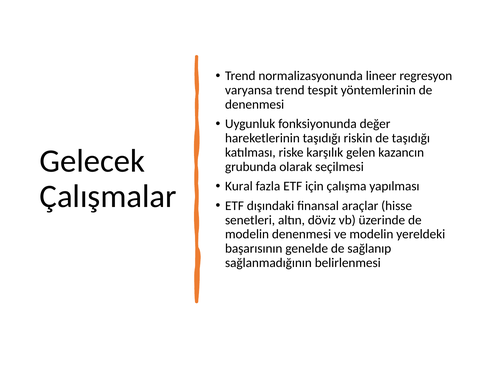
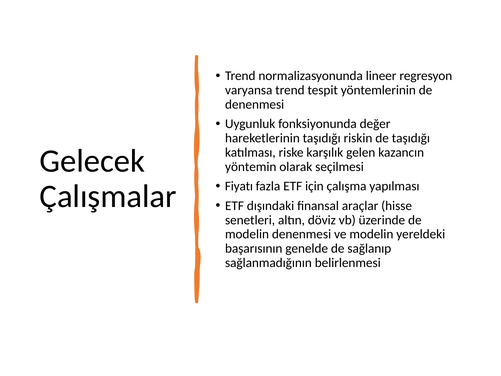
grubunda: grubunda -> yöntemin
Kural: Kural -> Fiyatı
